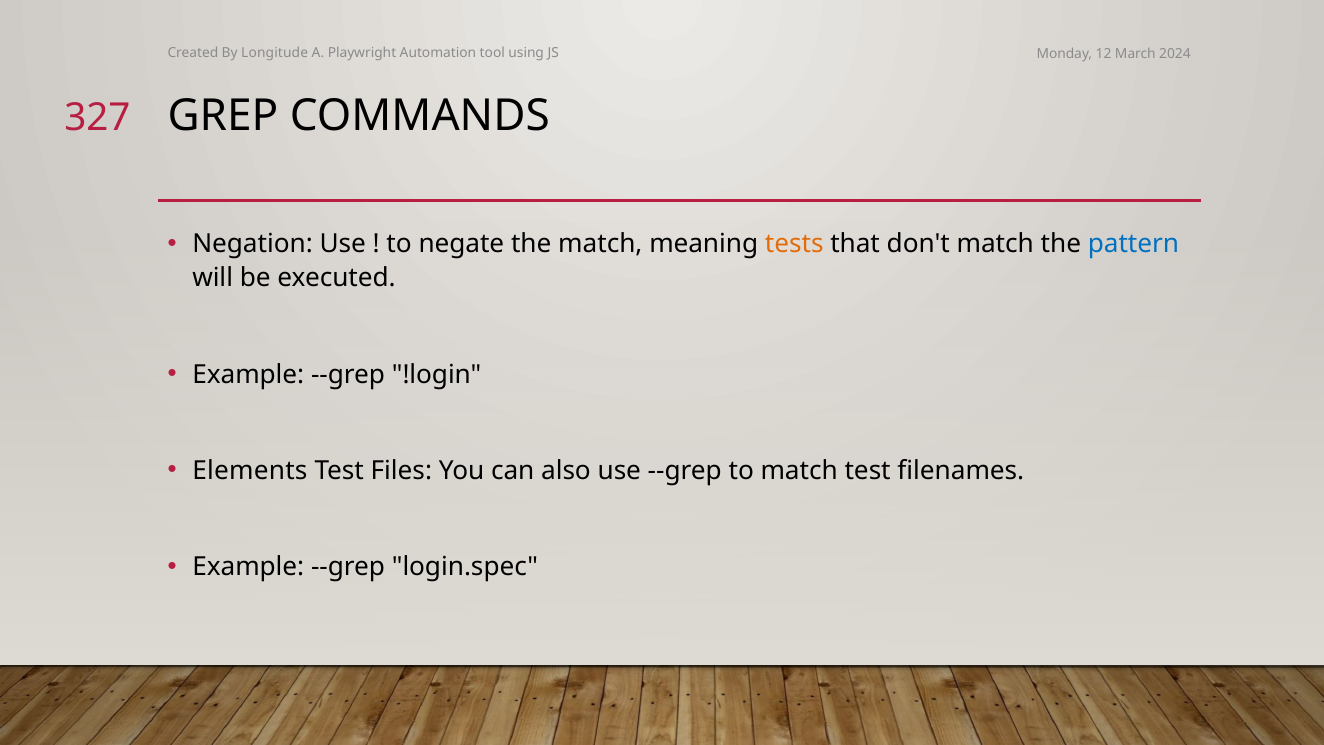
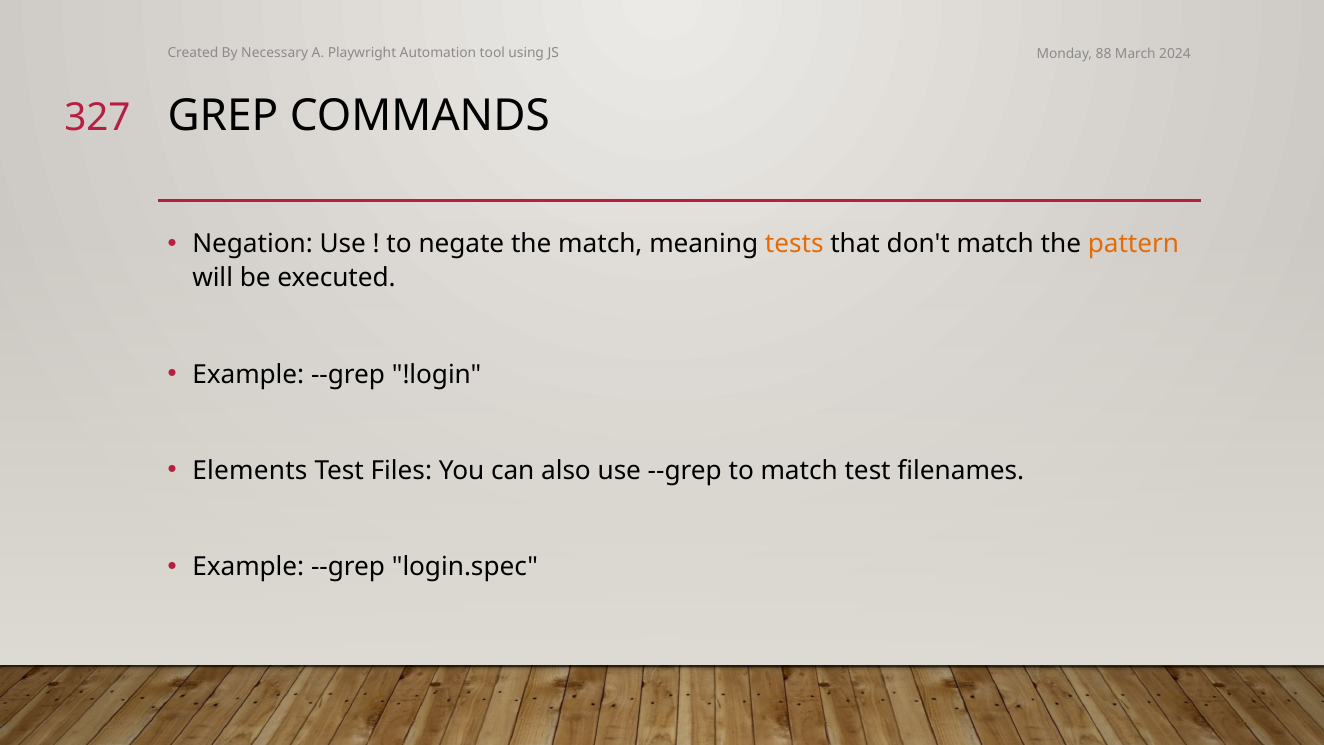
Longitude: Longitude -> Necessary
12: 12 -> 88
pattern colour: blue -> orange
